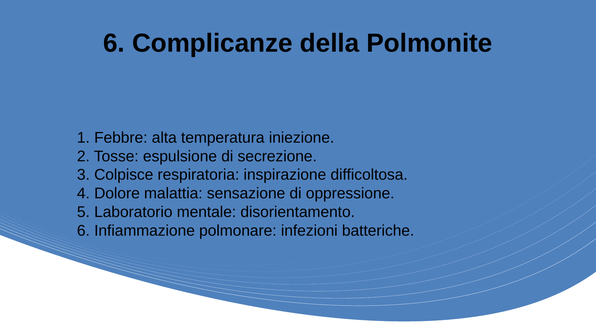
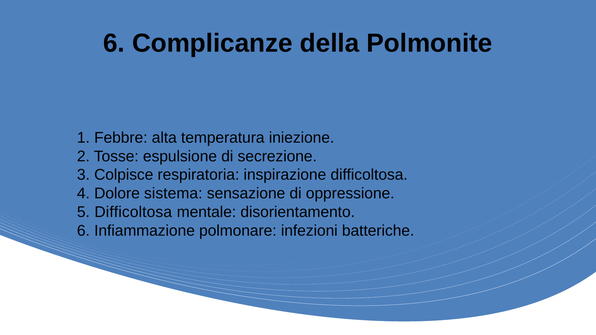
malattia: malattia -> sistema
5 Laboratorio: Laboratorio -> Difficoltosa
